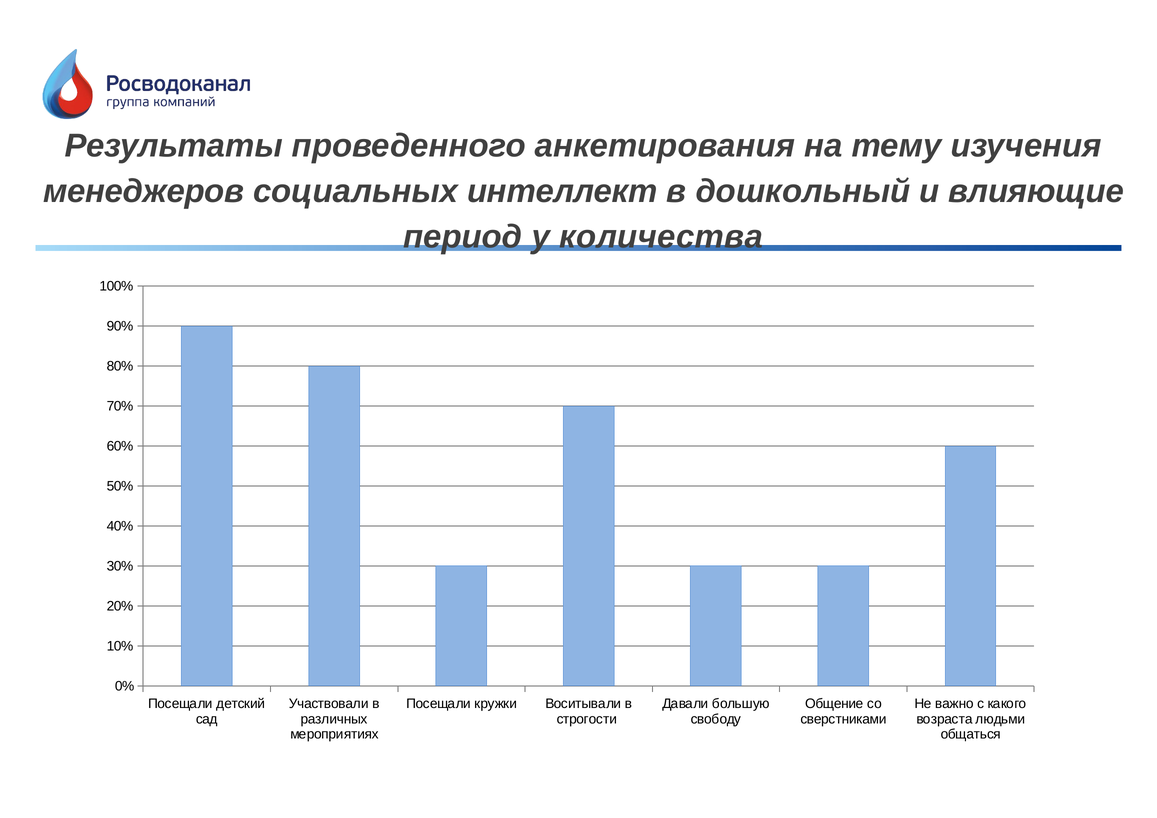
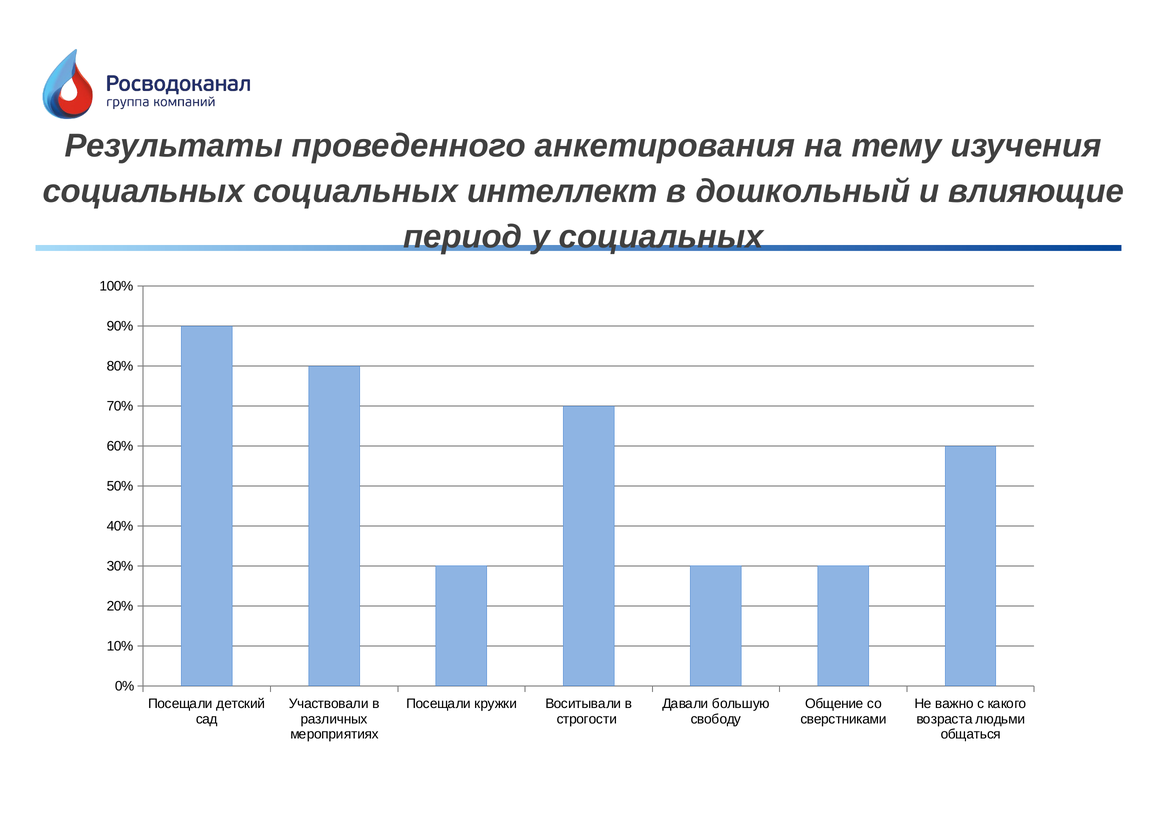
менеджеров at (144, 191): менеджеров -> социальных
у количества: количества -> социальных
